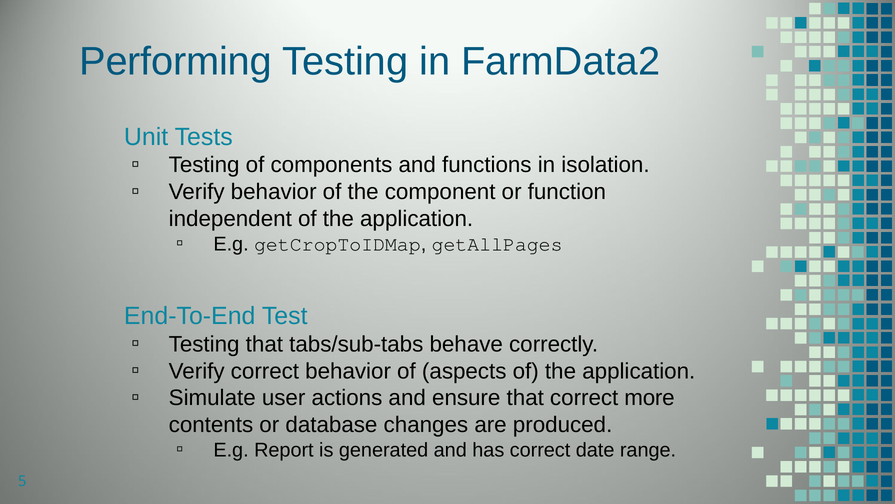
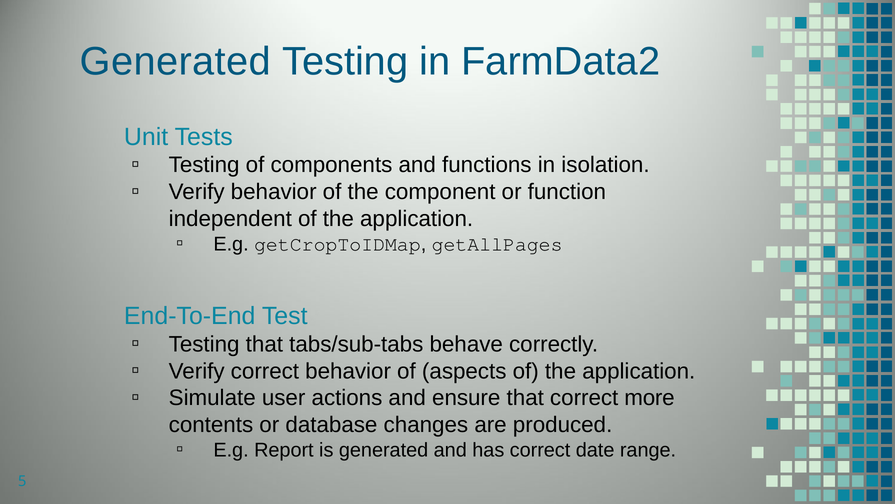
Performing at (176, 62): Performing -> Generated
